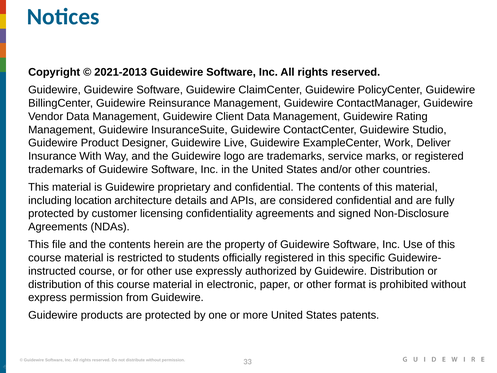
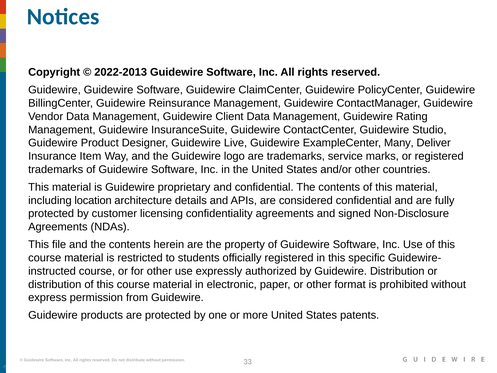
2021-2013: 2021-2013 -> 2022-2013
Work: Work -> Many
With: With -> Item
